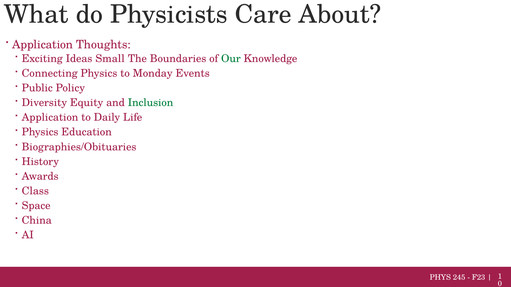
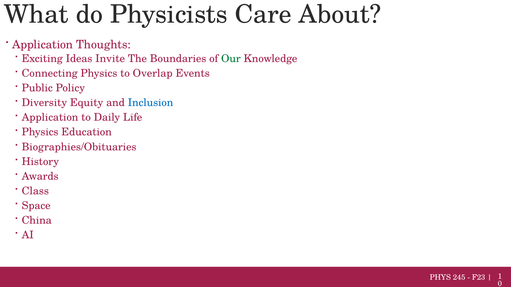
Small: Small -> Invite
Monday: Monday -> Overlap
Inclusion colour: green -> blue
